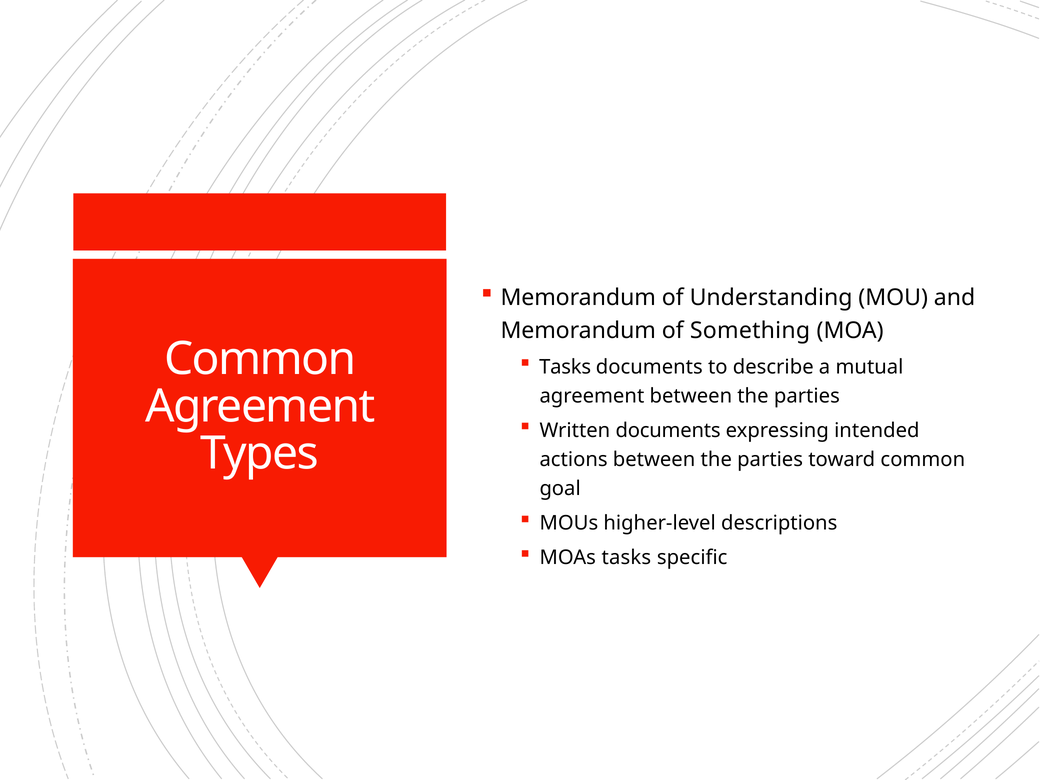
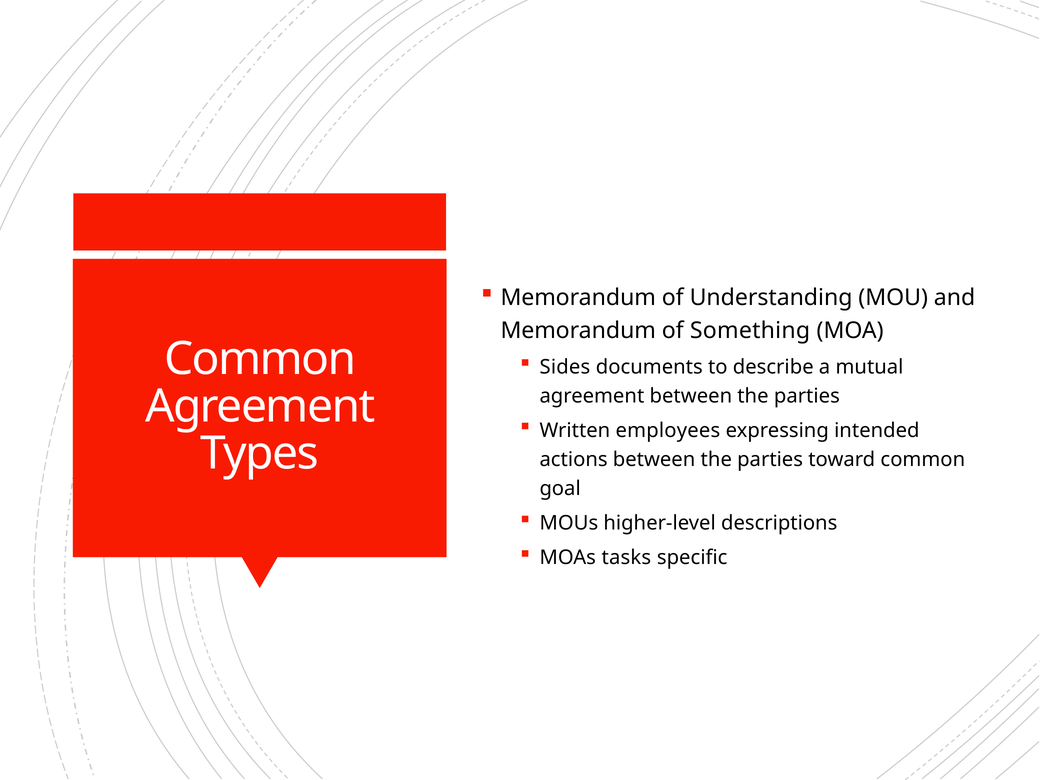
Tasks at (565, 367): Tasks -> Sides
Written documents: documents -> employees
